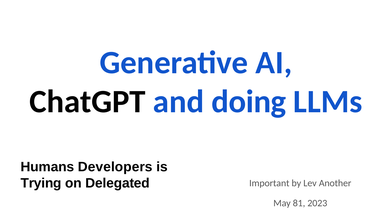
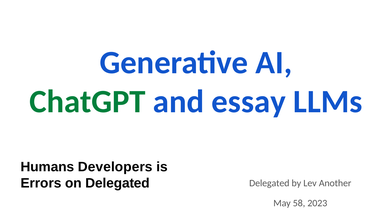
ChatGPT colour: black -> green
doing: doing -> essay
Trying: Trying -> Errors
Important at (269, 184): Important -> Delegated
81: 81 -> 58
